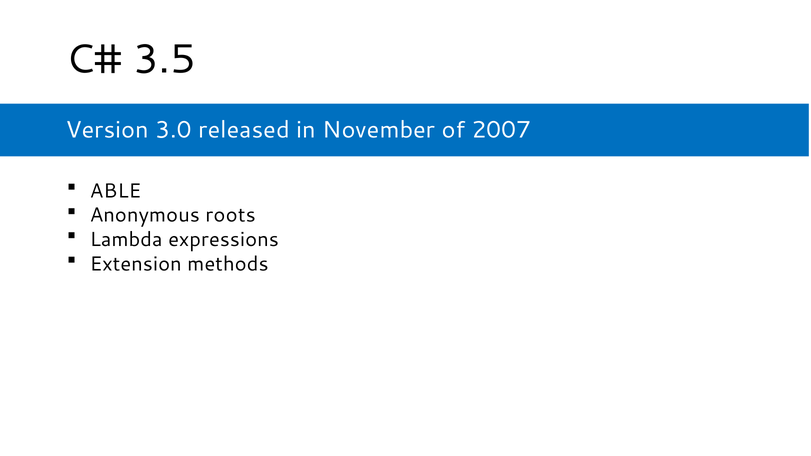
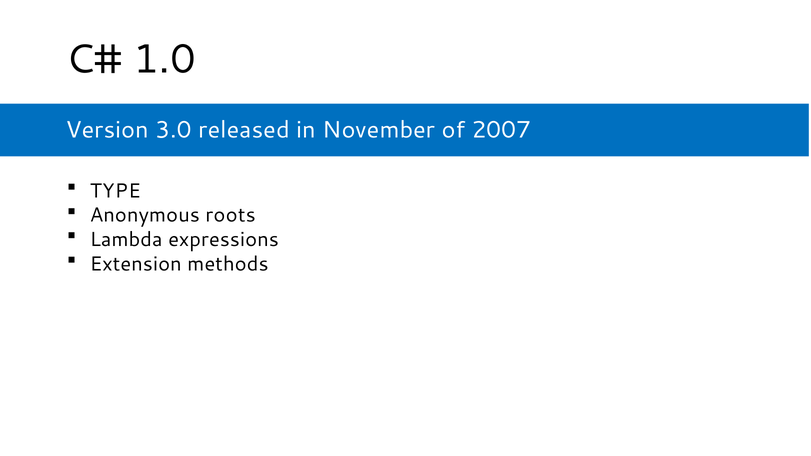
3.5: 3.5 -> 1.0
ABLE: ABLE -> TYPE
